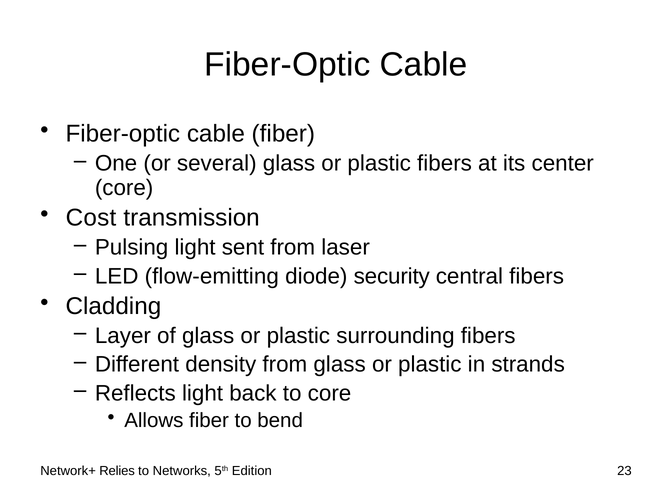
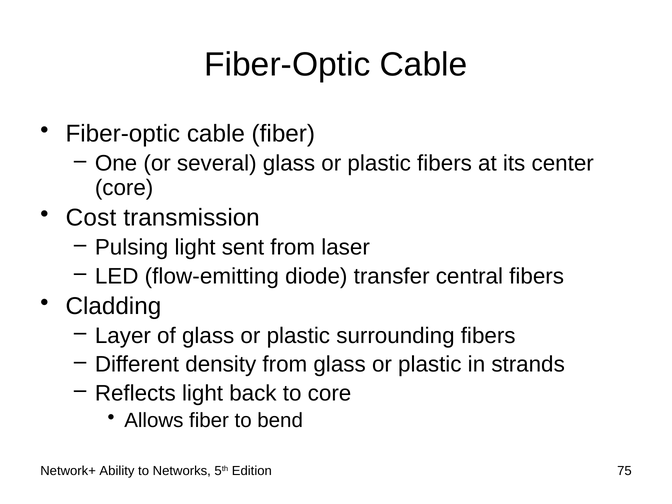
security: security -> transfer
Relies: Relies -> Ability
23: 23 -> 75
